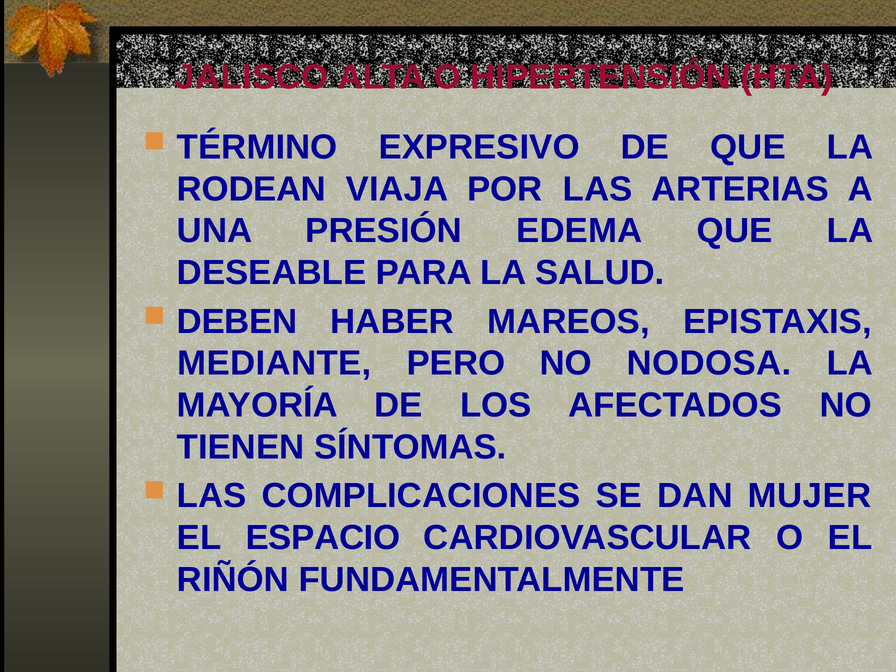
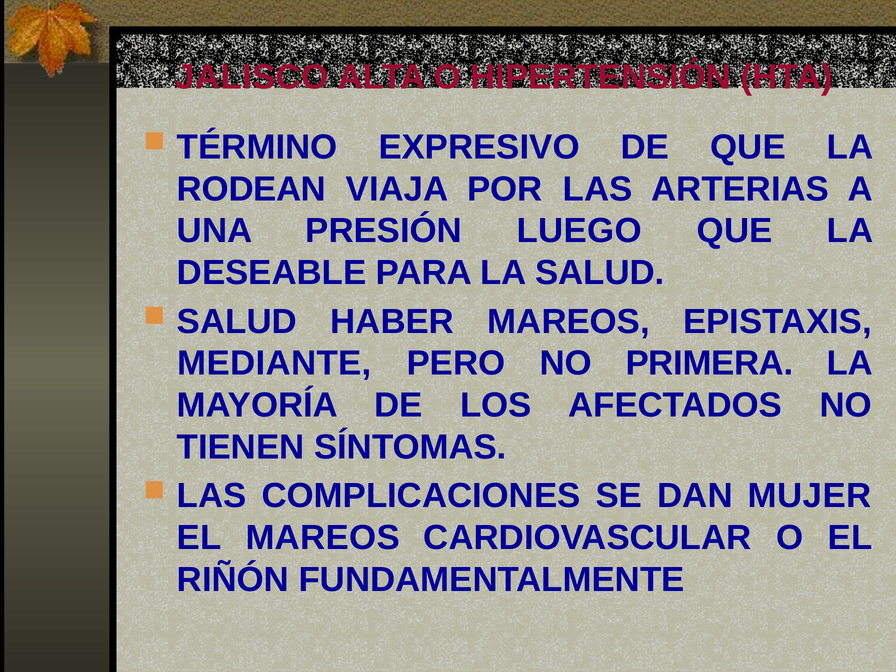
EDEMA: EDEMA -> LUEGO
DEBEN at (237, 322): DEBEN -> SALUD
NODOSA: NODOSA -> PRIMERA
EL ESPACIO: ESPACIO -> MAREOS
